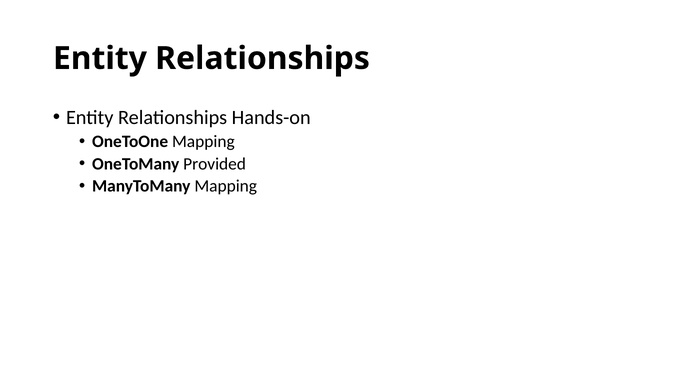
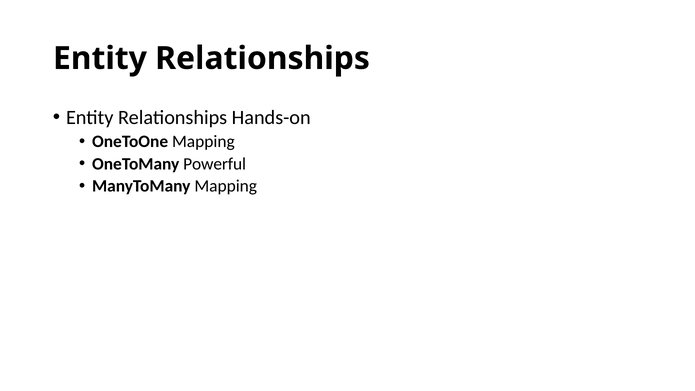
Provided: Provided -> Powerful
